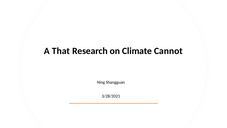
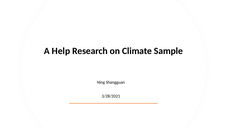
That: That -> Help
Cannot: Cannot -> Sample
